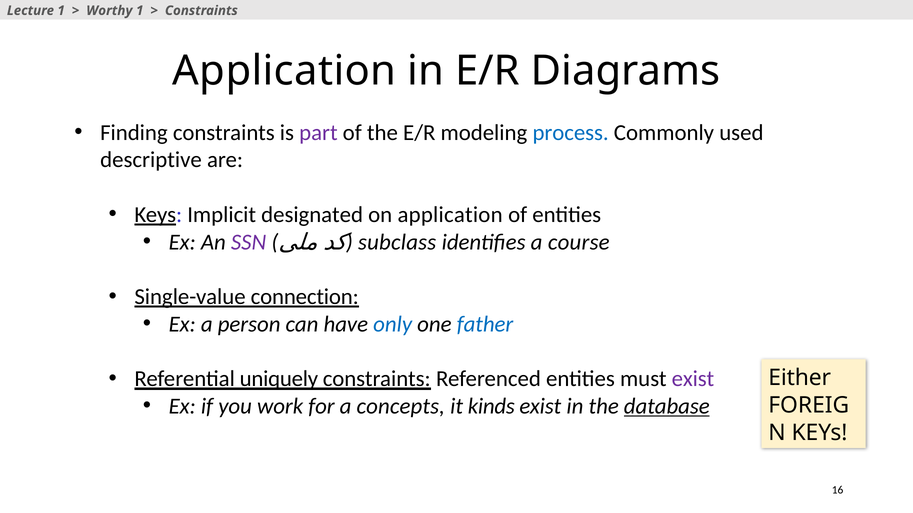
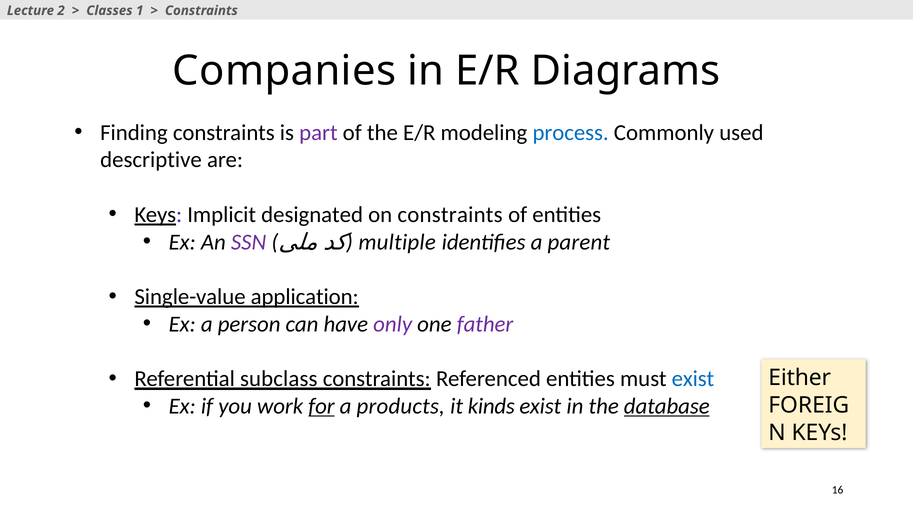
Lecture 1: 1 -> 2
Worthy: Worthy -> Classes
Application at (284, 71): Application -> Companies
on application: application -> constraints
subclass: subclass -> multiple
course: course -> parent
connection: connection -> application
only colour: blue -> purple
father colour: blue -> purple
uniquely: uniquely -> subclass
exist at (693, 379) colour: purple -> blue
for underline: none -> present
concepts: concepts -> products
